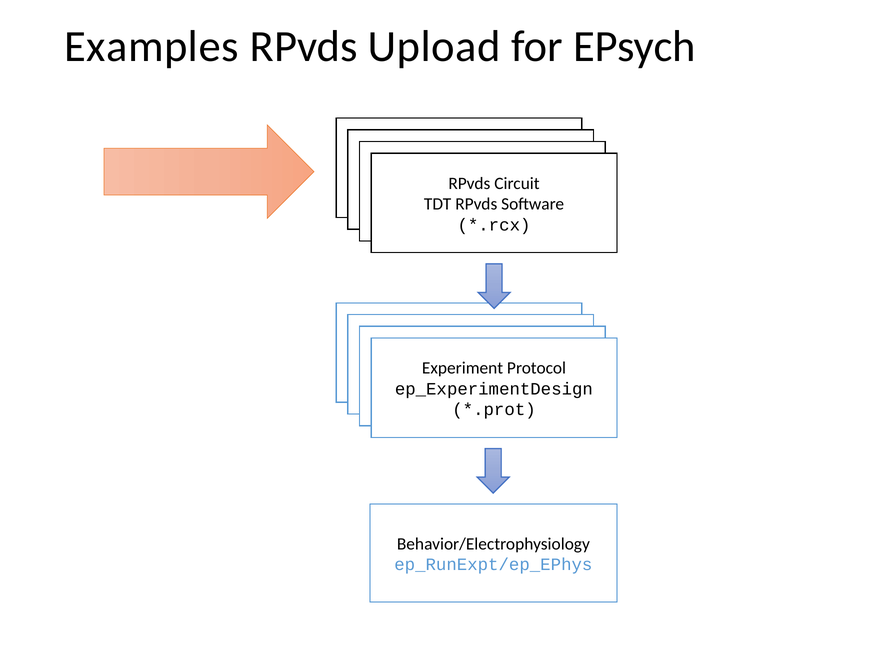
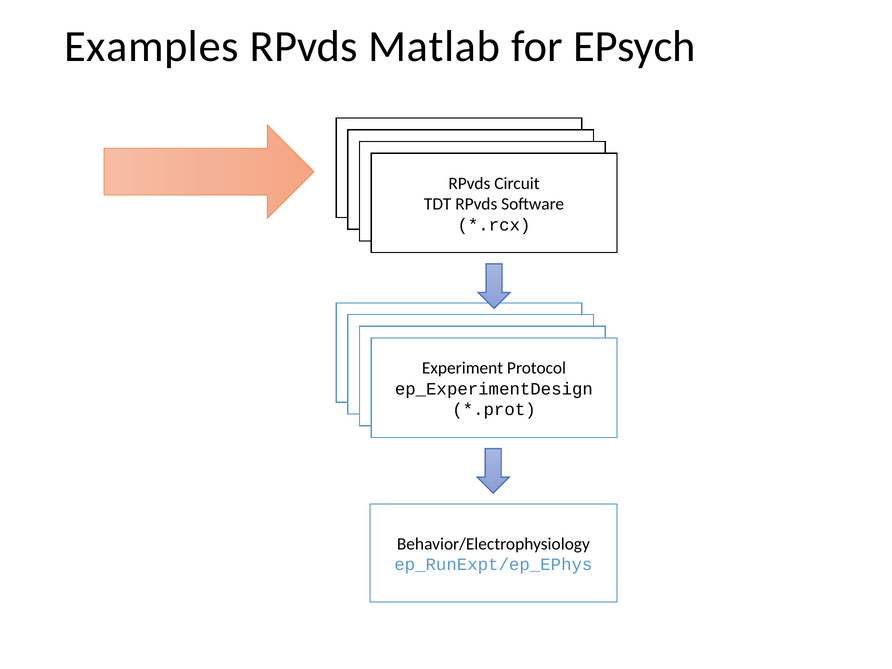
Upload: Upload -> Matlab
